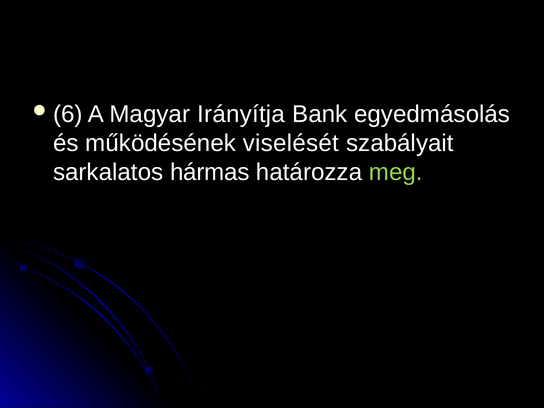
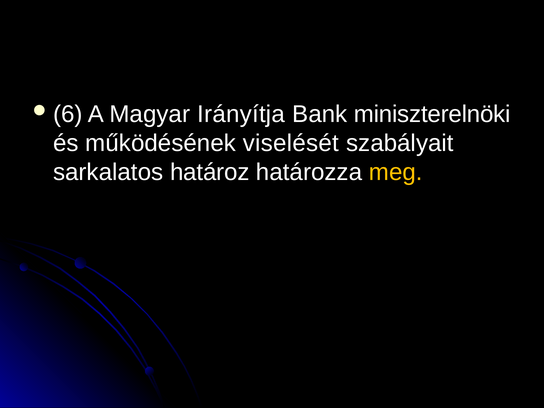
egyedmásolás: egyedmásolás -> miniszterelnöki
hármas: hármas -> határoz
meg colour: light green -> yellow
